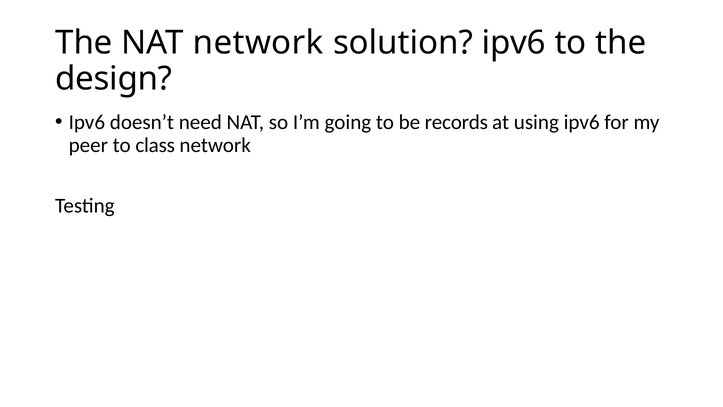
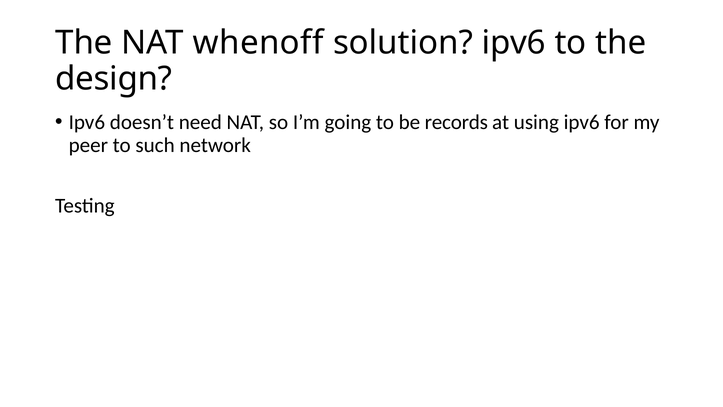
NAT network: network -> whenoff
class: class -> such
